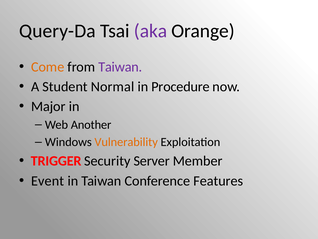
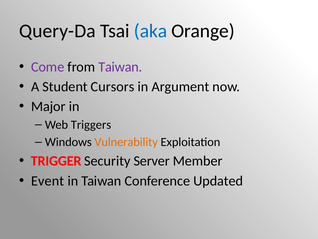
aka colour: purple -> blue
Come colour: orange -> purple
Normal: Normal -> Cursors
Procedure: Procedure -> Argument
Another: Another -> Triggers
Features: Features -> Updated
